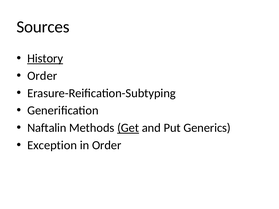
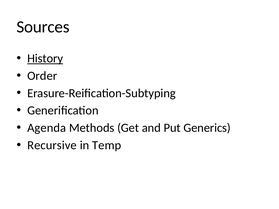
Naftalin: Naftalin -> Agenda
Get underline: present -> none
Exception: Exception -> Recursive
in Order: Order -> Temp
